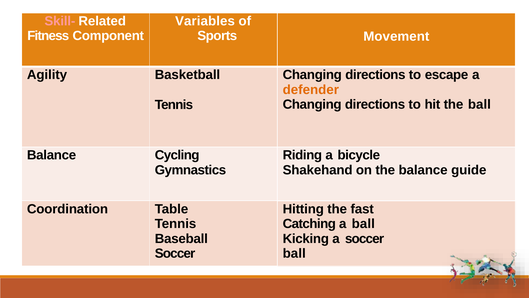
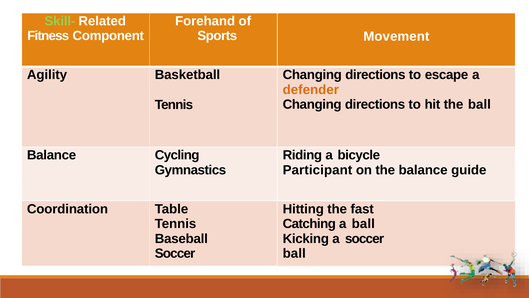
Skill- colour: pink -> light green
Variables: Variables -> Forehand
Shakehand: Shakehand -> Participant
